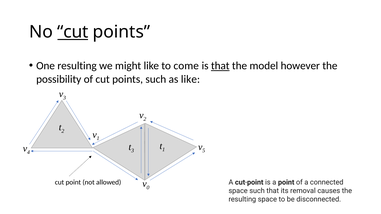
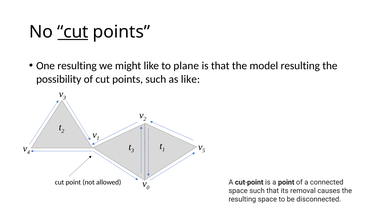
come: come -> plane
that at (220, 66) underline: present -> none
model however: however -> resulting
